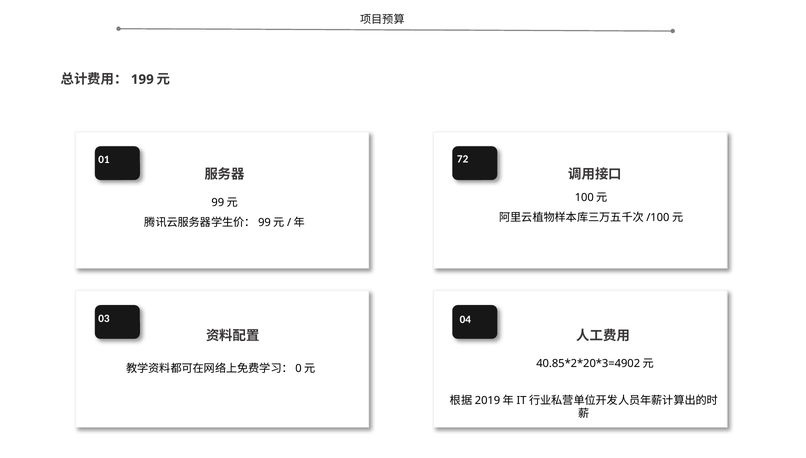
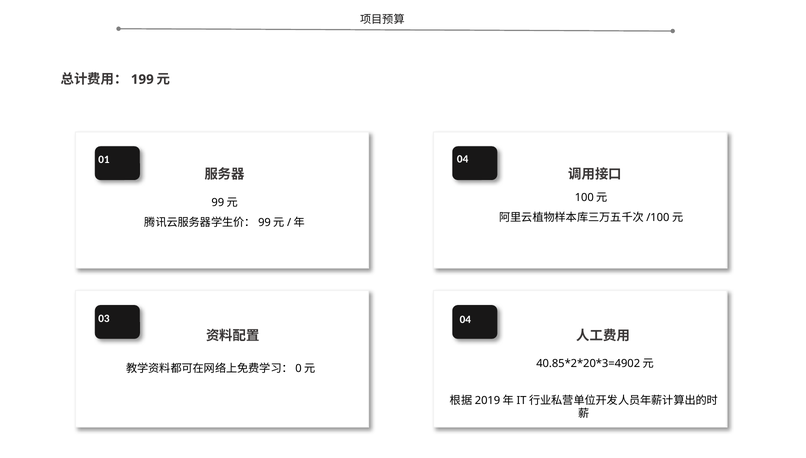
01 72: 72 -> 04
